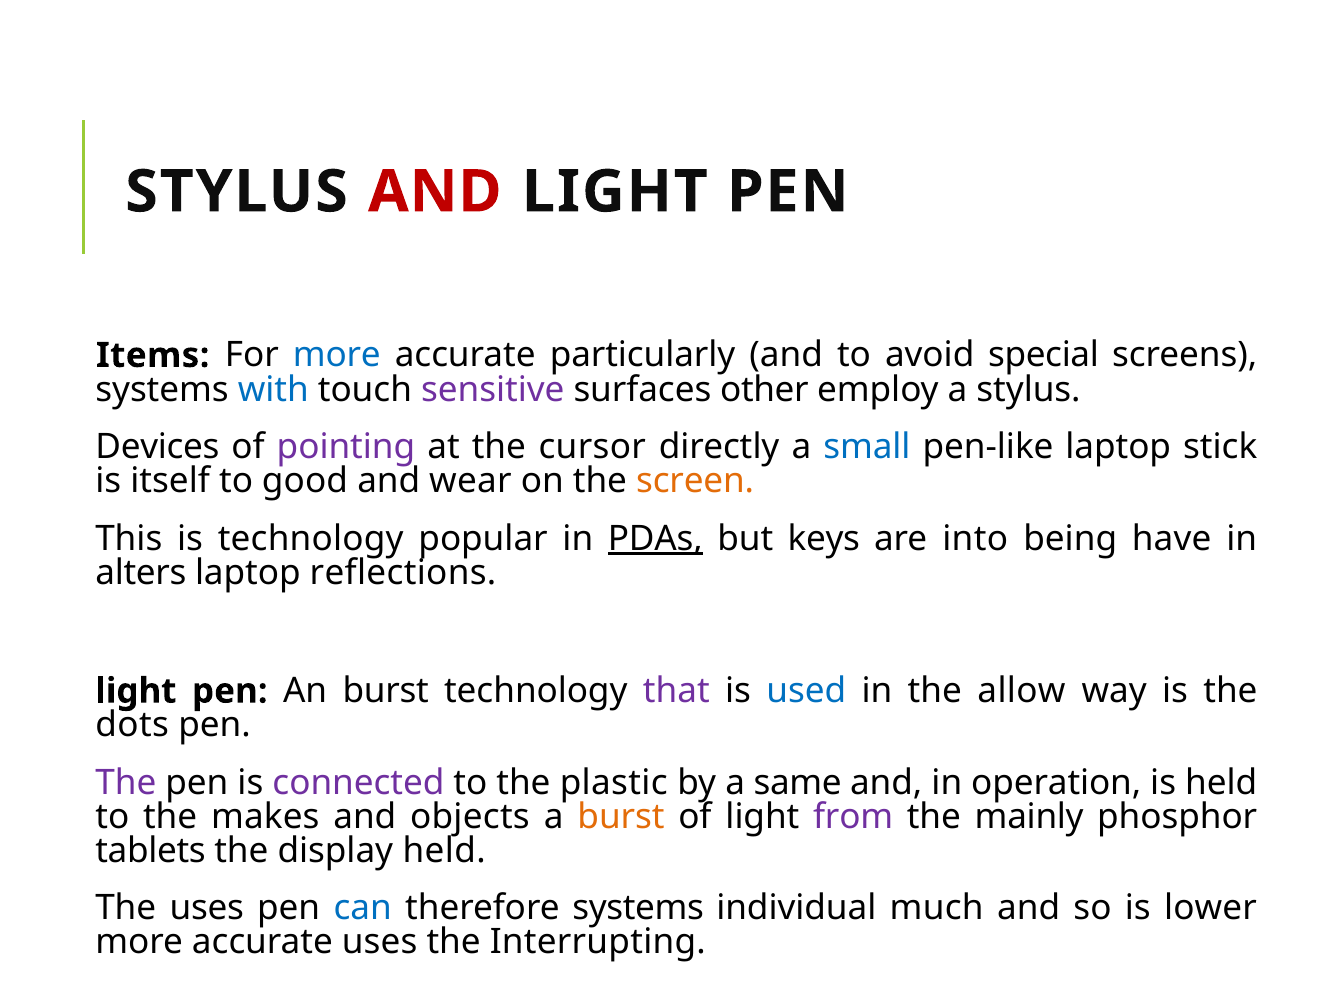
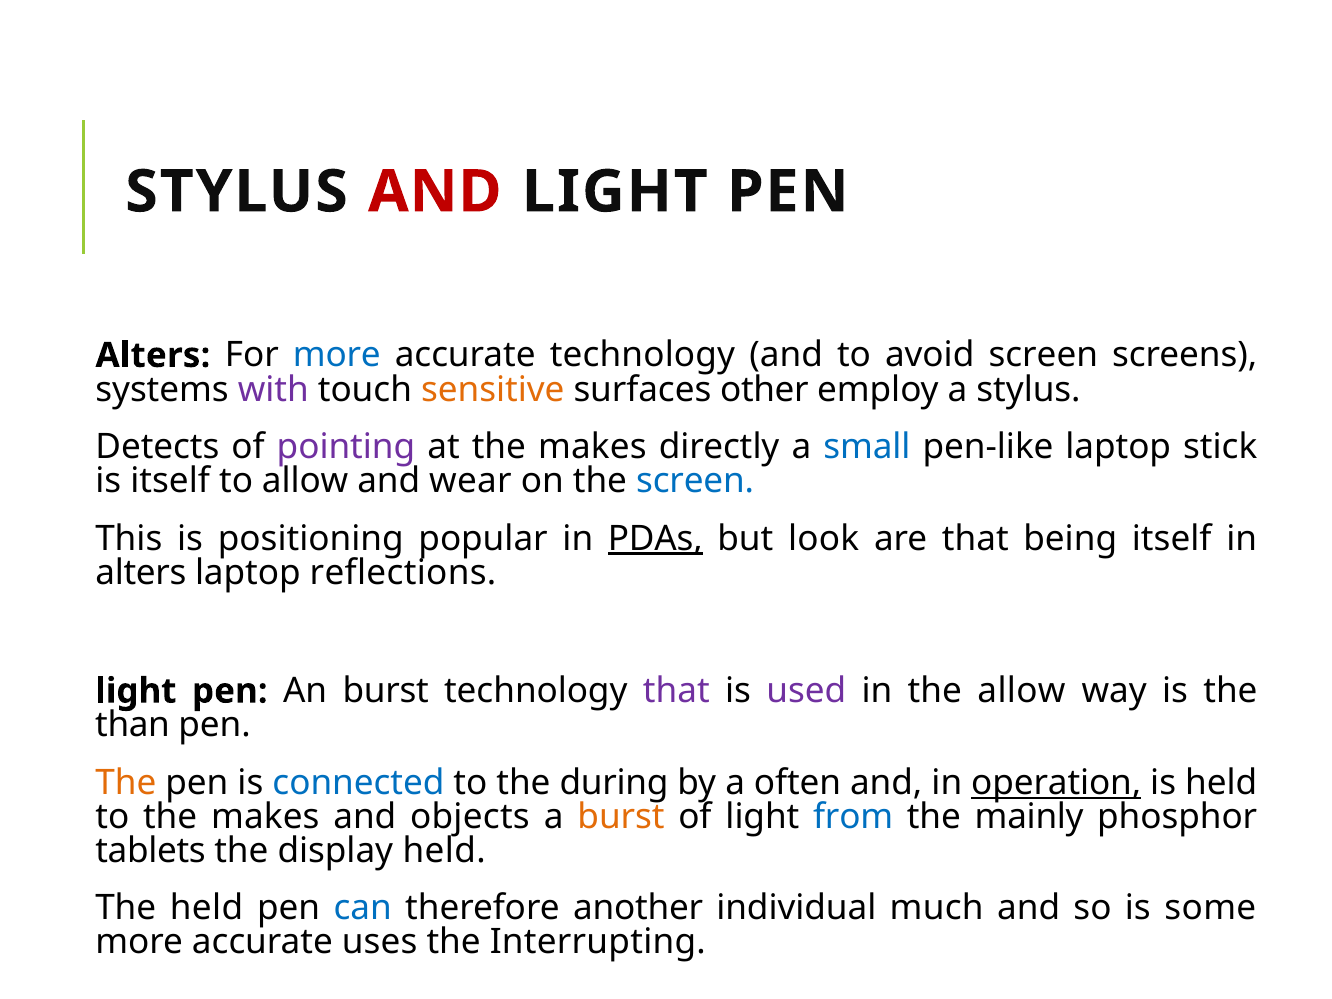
Items at (153, 355): Items -> Alters
accurate particularly: particularly -> technology
avoid special: special -> screen
with colour: blue -> purple
sensitive colour: purple -> orange
Devices: Devices -> Detects
at the cursor: cursor -> makes
to good: good -> allow
screen at (695, 481) colour: orange -> blue
is technology: technology -> positioning
keys: keys -> look
are into: into -> that
being have: have -> itself
used colour: blue -> purple
dots: dots -> than
The at (126, 783) colour: purple -> orange
connected colour: purple -> blue
plastic: plastic -> during
same: same -> often
operation underline: none -> present
from colour: purple -> blue
The uses: uses -> held
therefore systems: systems -> another
lower: lower -> some
